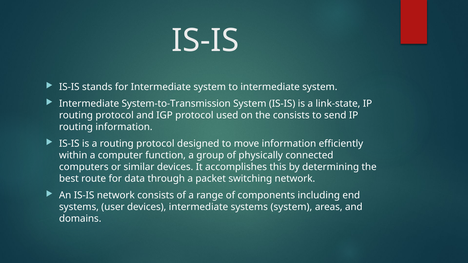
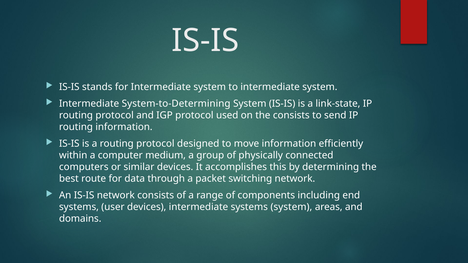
System-to-Transmission: System-to-Transmission -> System-to-Determining
function: function -> medium
